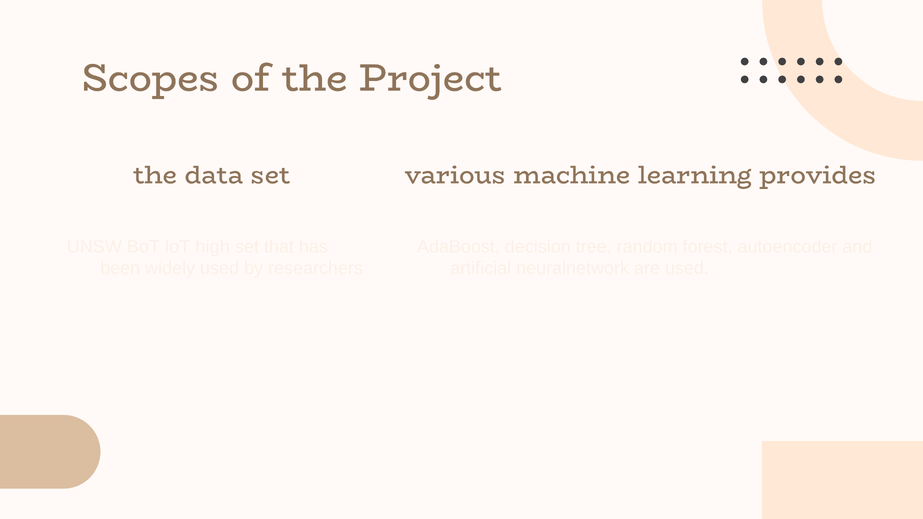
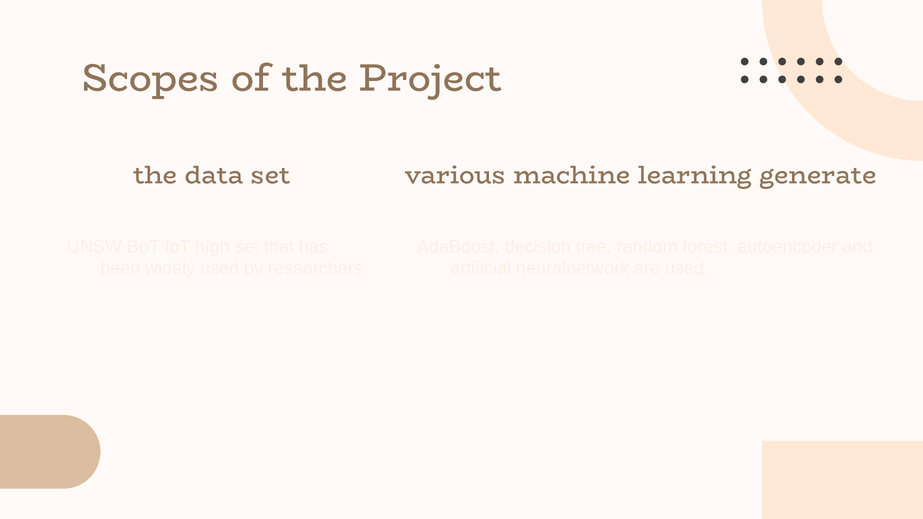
provides: provides -> generate
